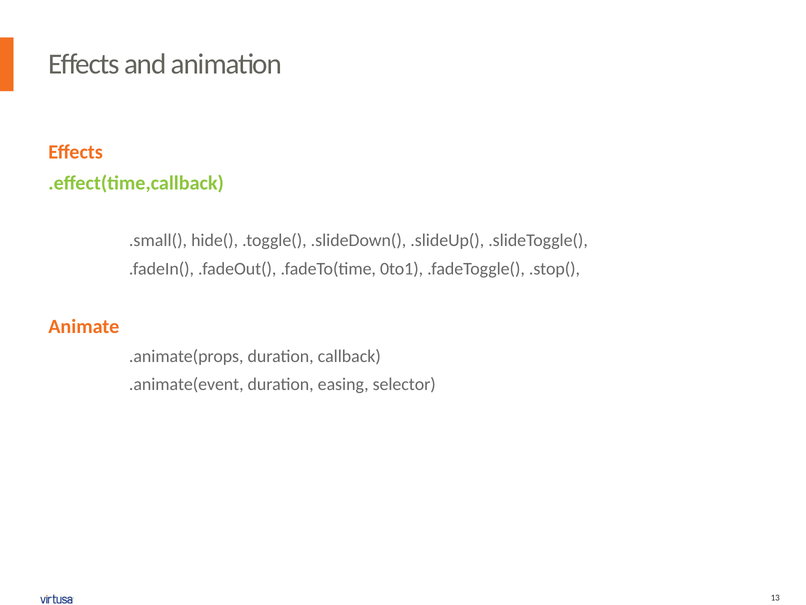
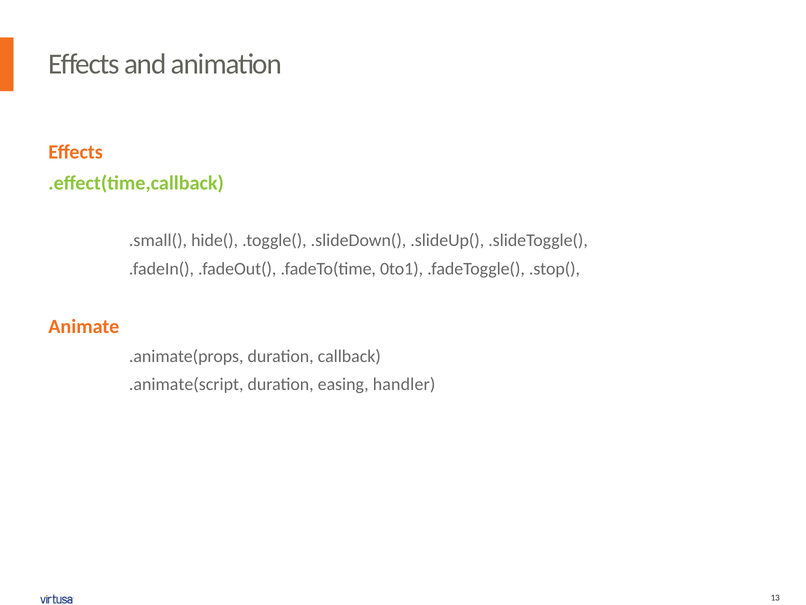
.animate(event: .animate(event -> .animate(script
selector: selector -> handler
